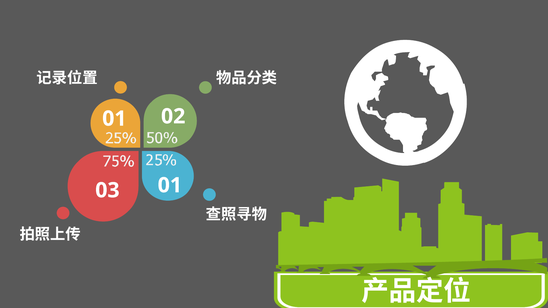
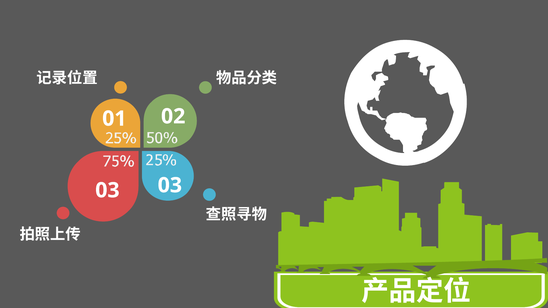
03 01: 01 -> 03
